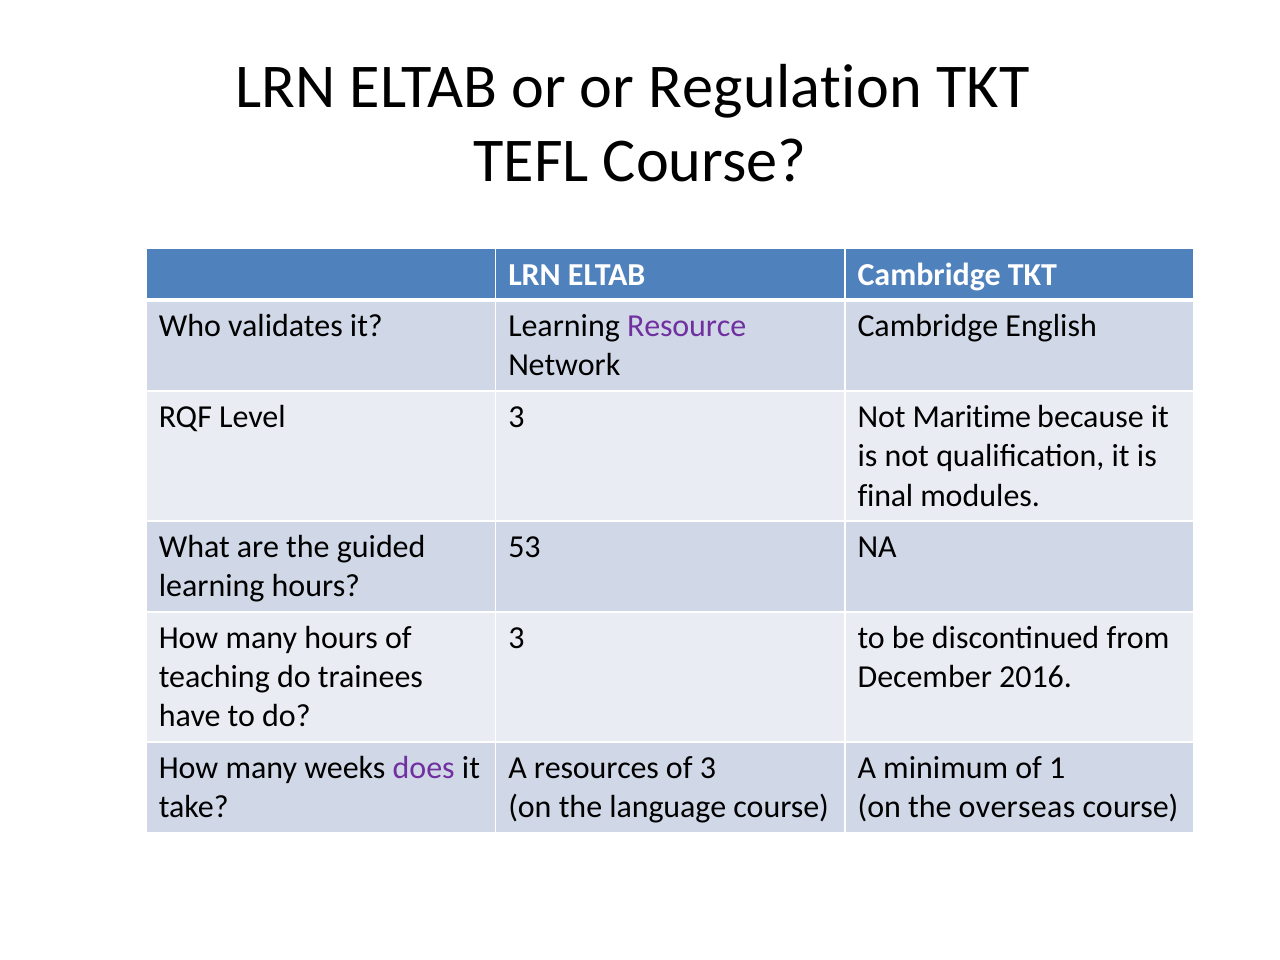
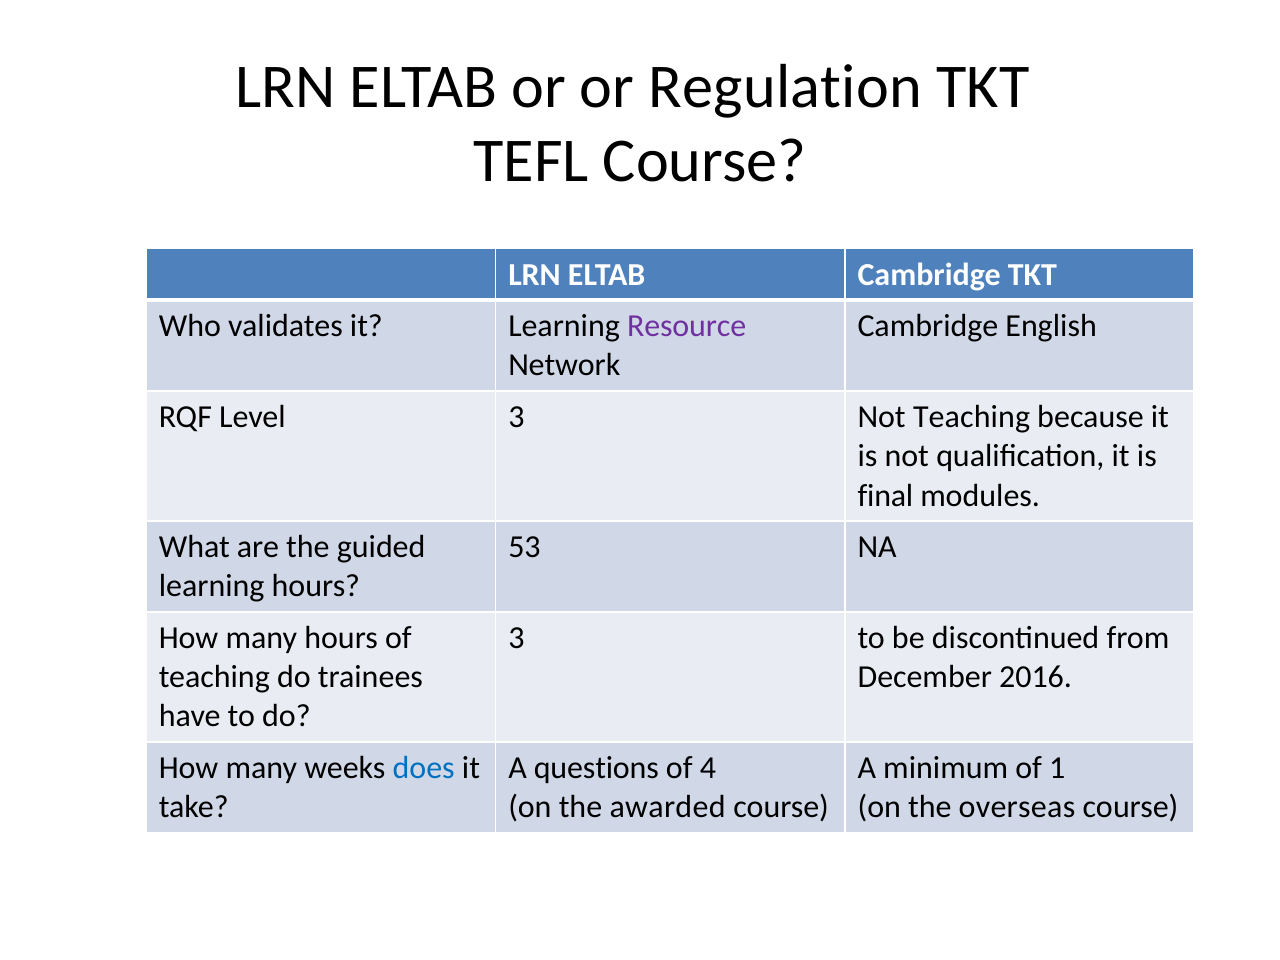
Not Maritime: Maritime -> Teaching
does colour: purple -> blue
resources: resources -> questions
of 3: 3 -> 4
language: language -> awarded
